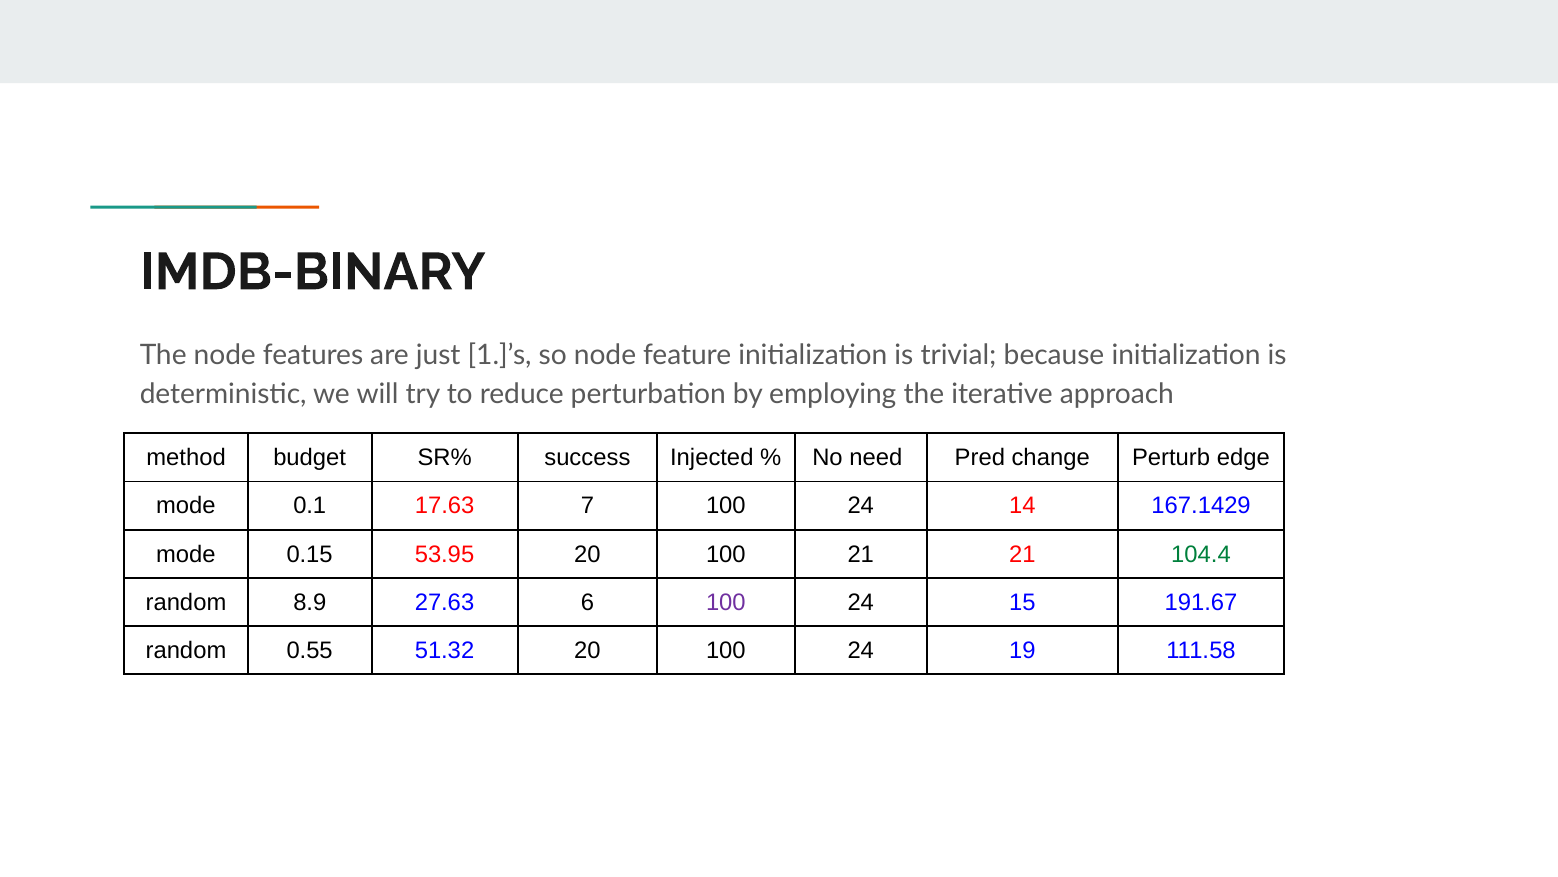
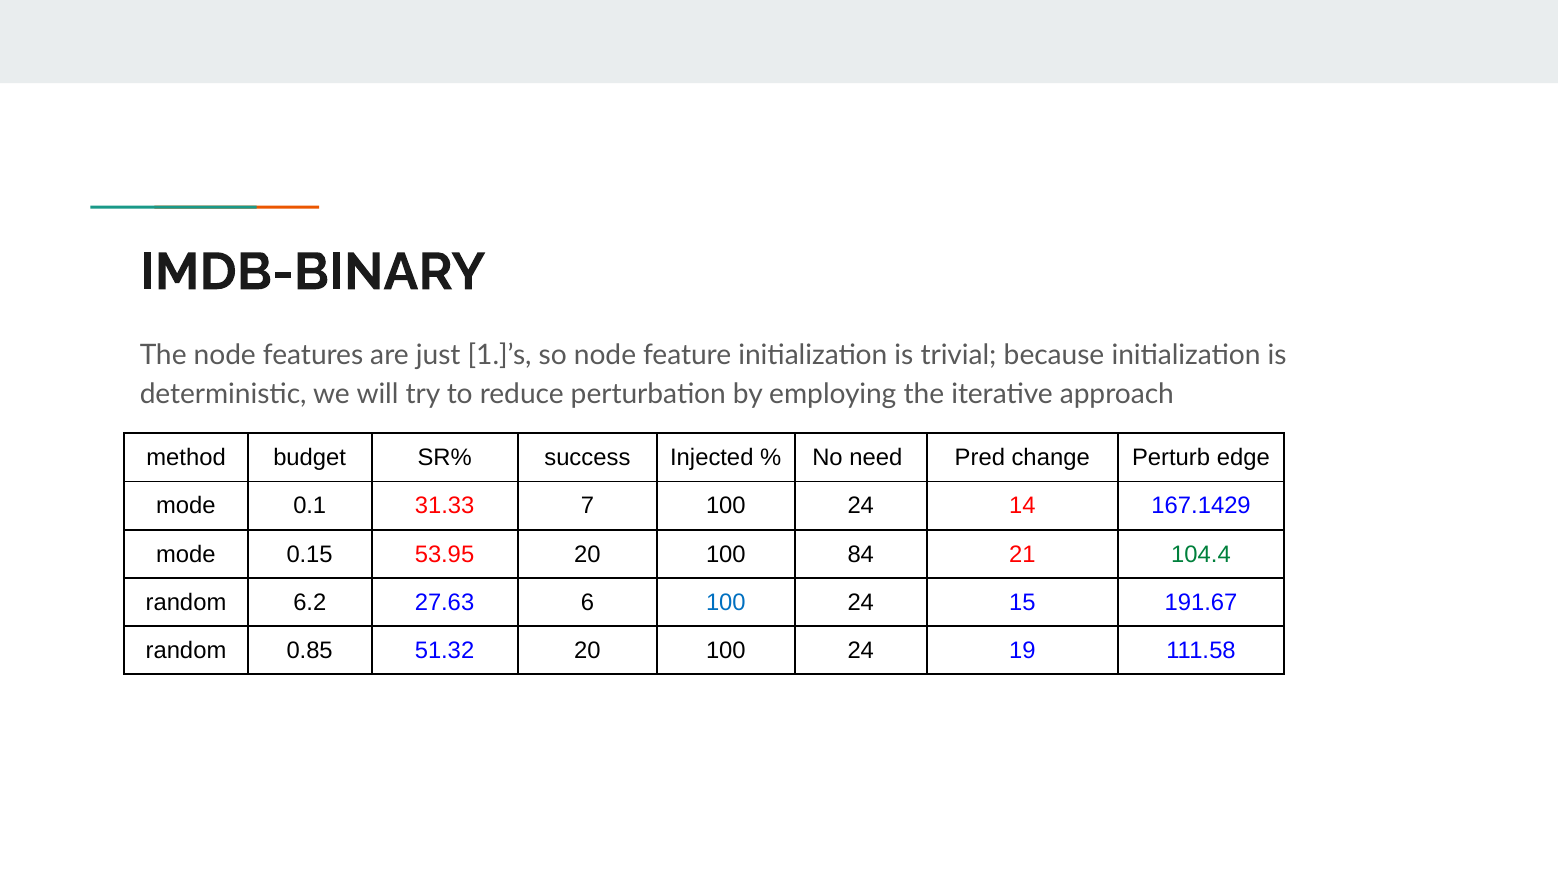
17.63: 17.63 -> 31.33
100 21: 21 -> 84
8.9: 8.9 -> 6.2
100 at (726, 602) colour: purple -> blue
0.55: 0.55 -> 0.85
